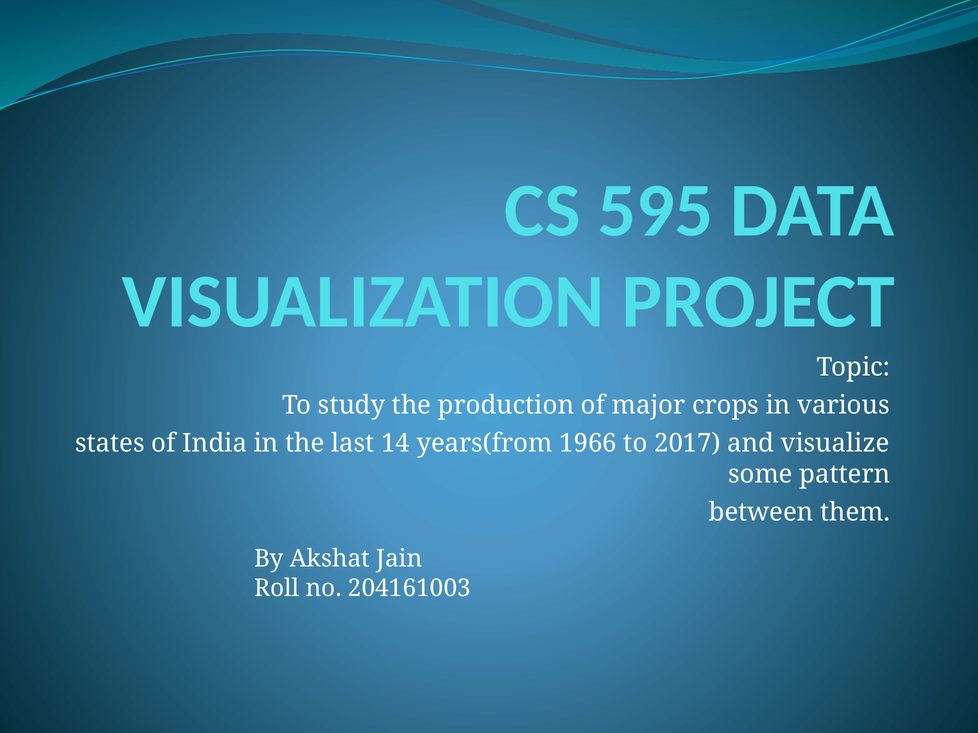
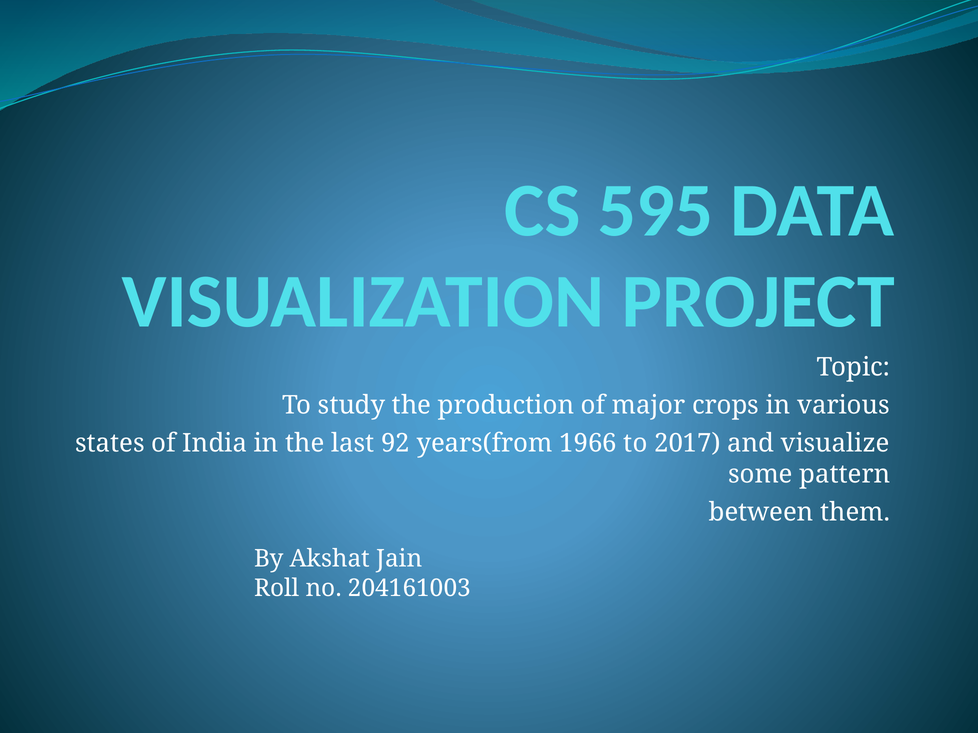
14: 14 -> 92
